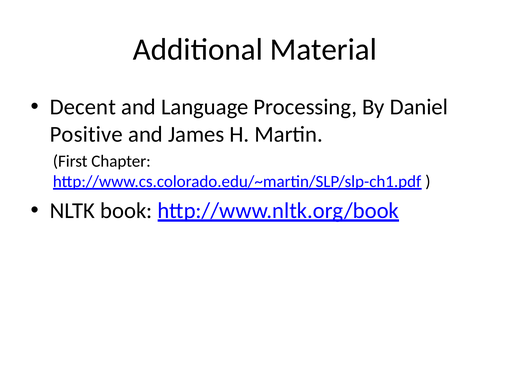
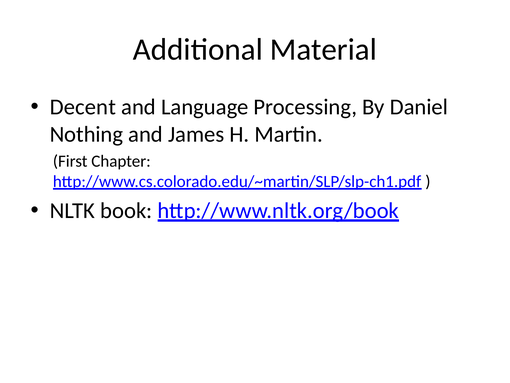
Positive: Positive -> Nothing
